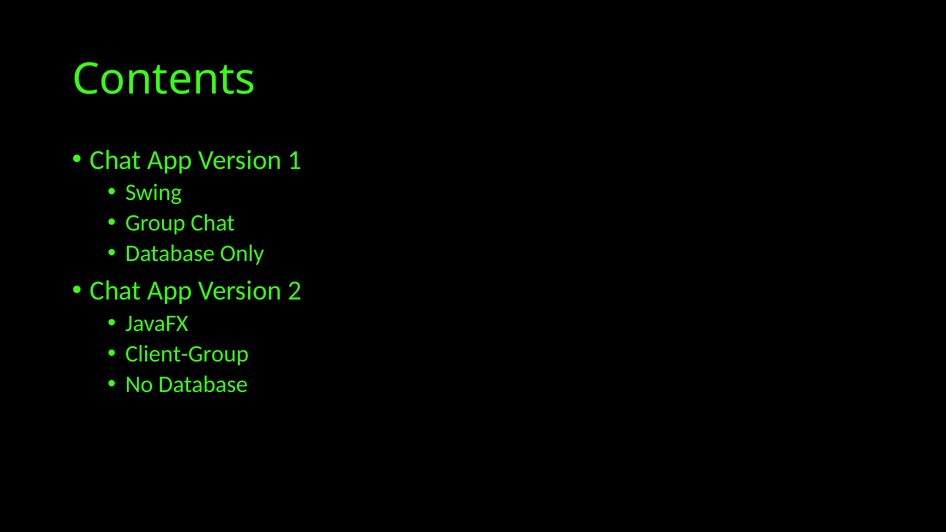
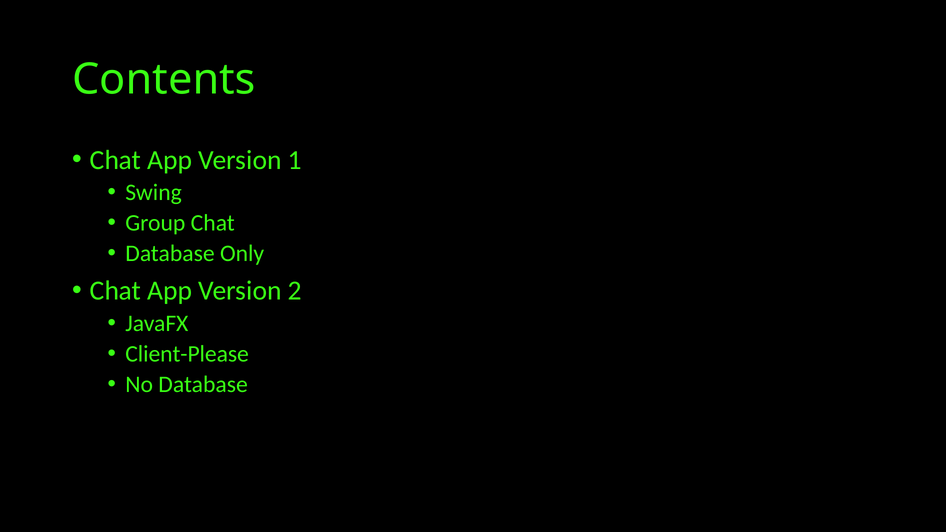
Client-Group: Client-Group -> Client-Please
